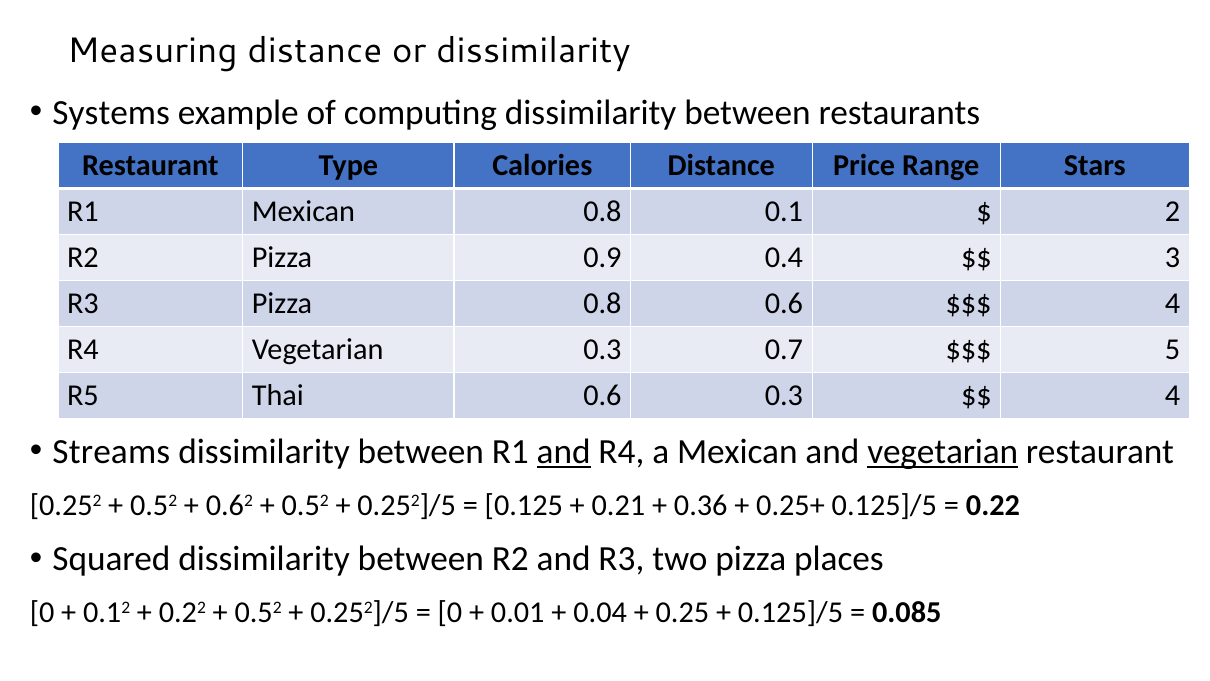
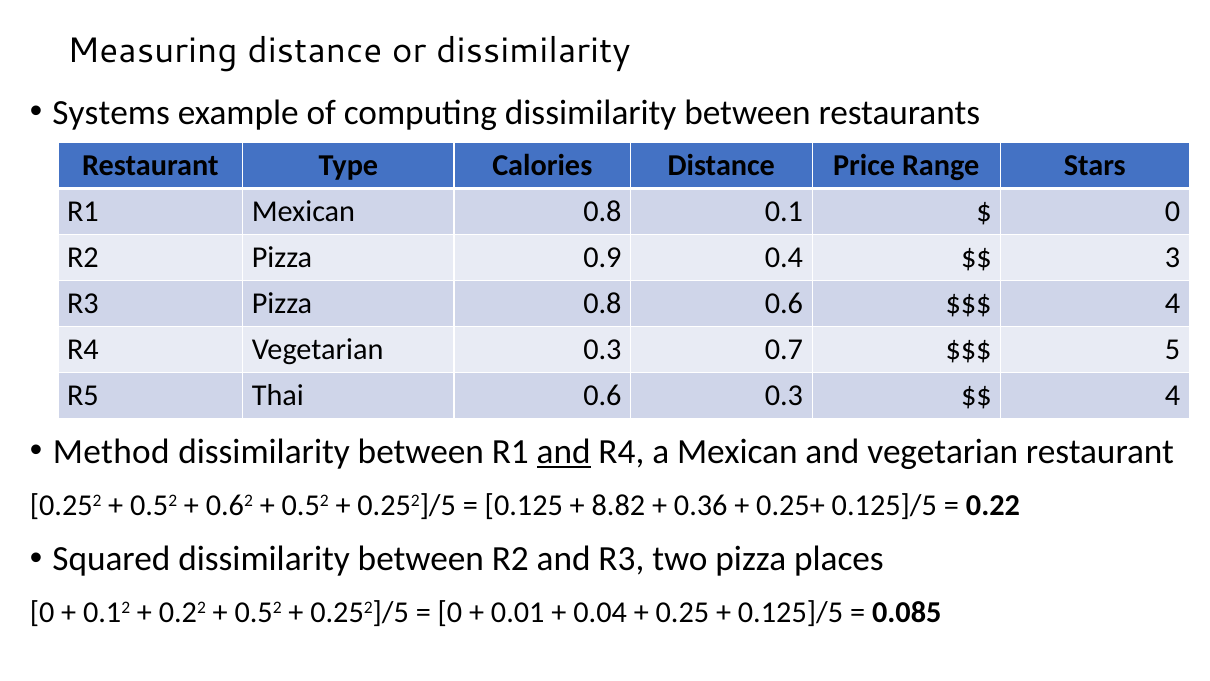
2 at (1172, 211): 2 -> 0
Streams: Streams -> Method
vegetarian at (943, 452) underline: present -> none
0.21: 0.21 -> 8.82
